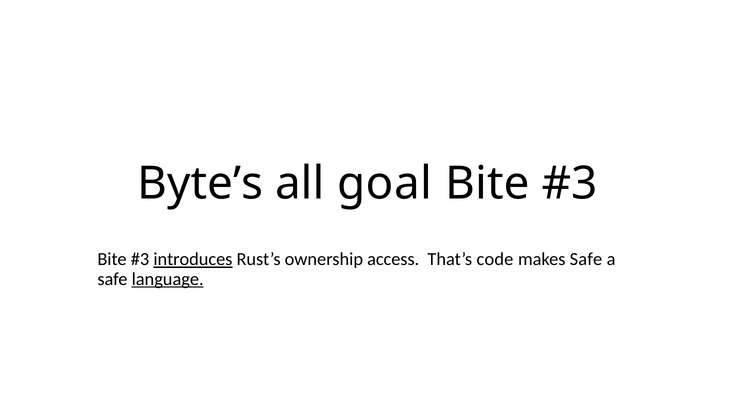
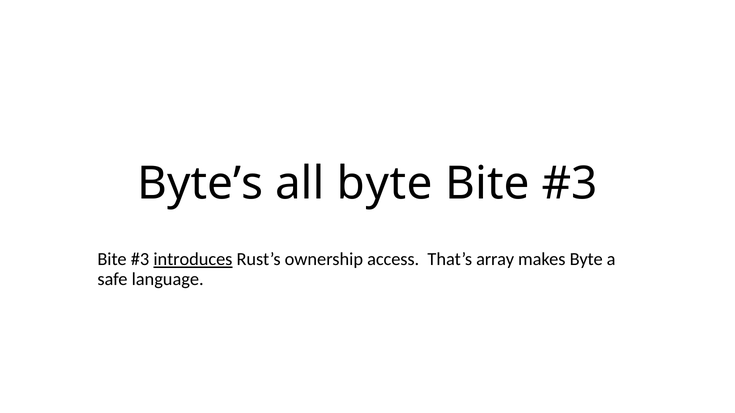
all goal: goal -> byte
code: code -> array
makes Safe: Safe -> Byte
language underline: present -> none
